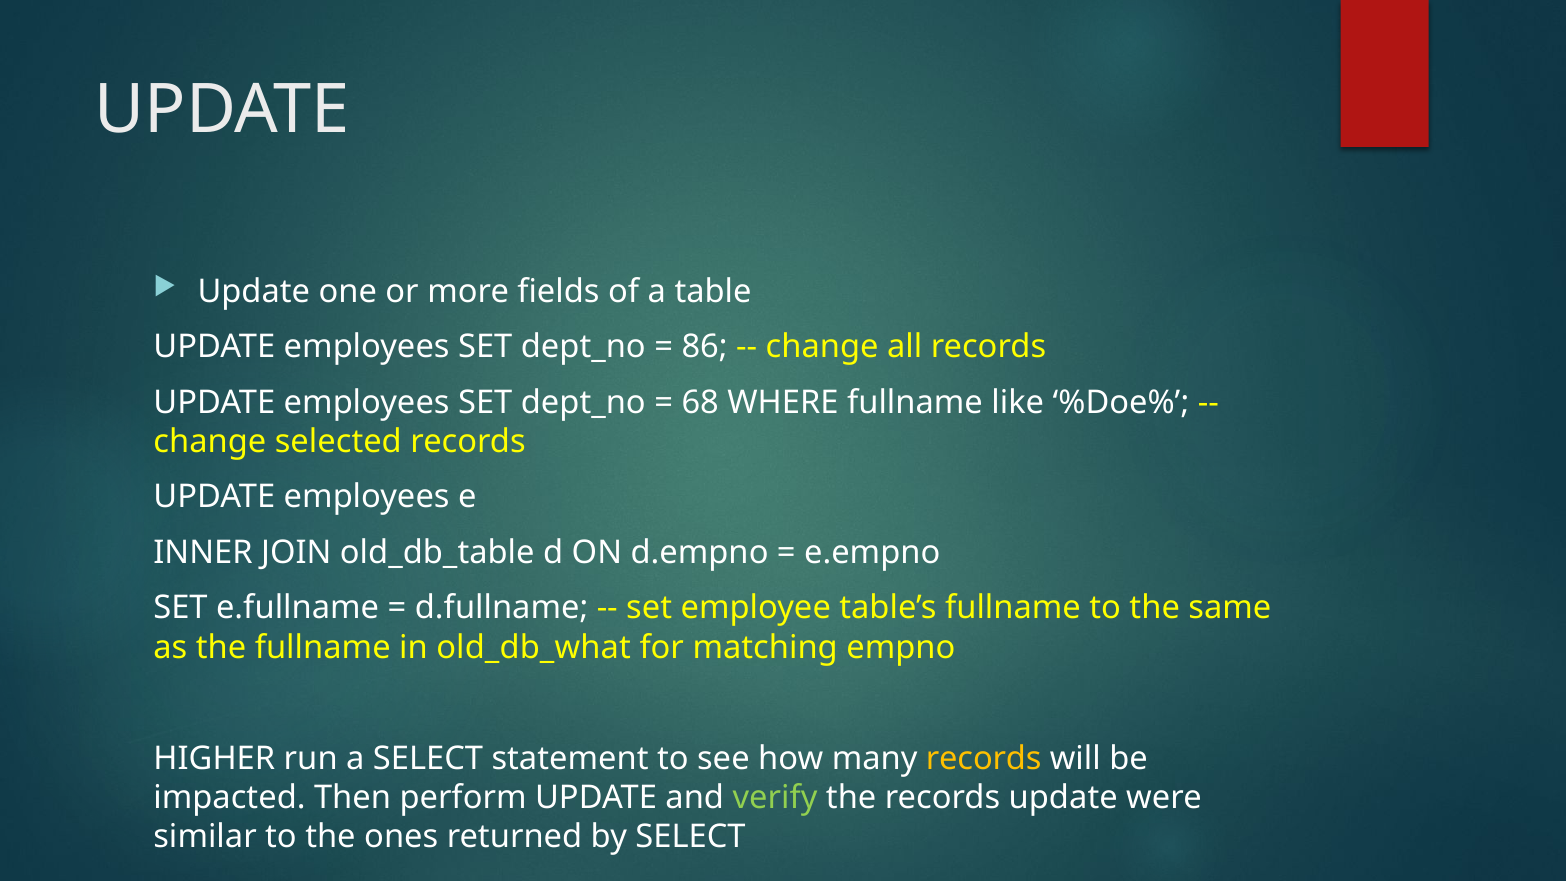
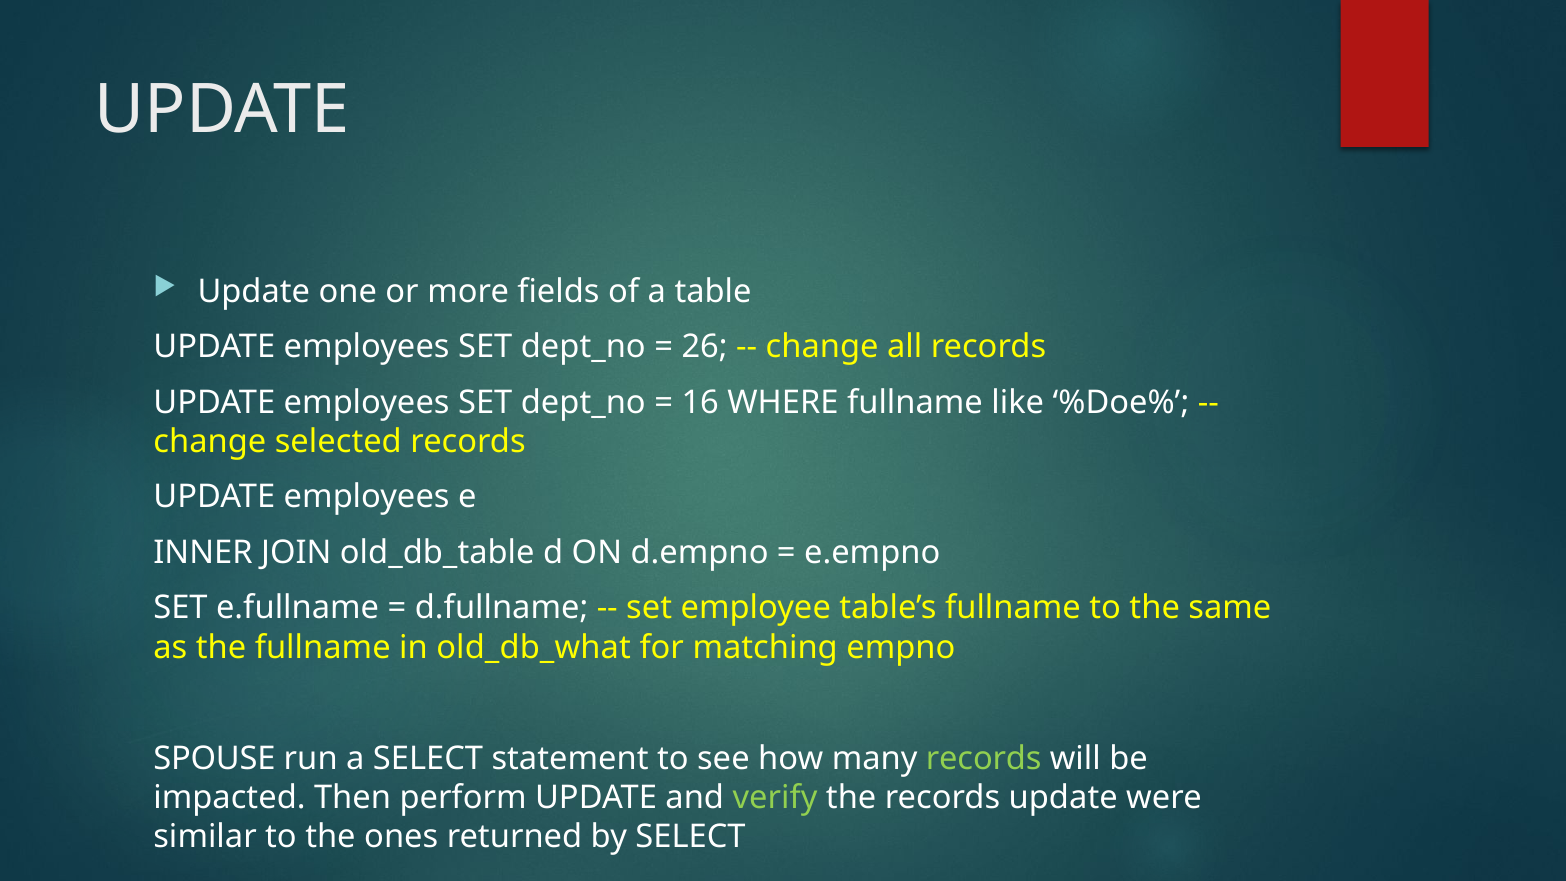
86: 86 -> 26
68: 68 -> 16
HIGHER: HIGHER -> SPOUSE
records at (984, 758) colour: yellow -> light green
